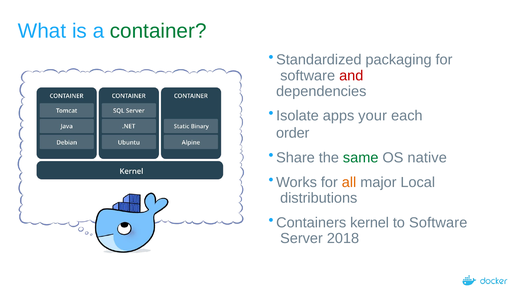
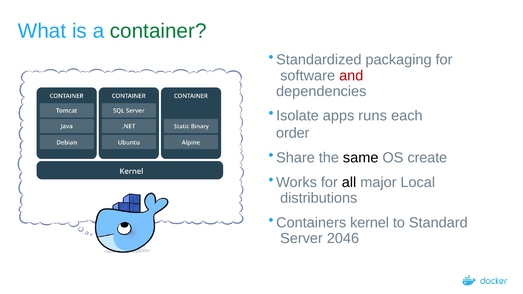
your: your -> runs
same colour: green -> black
native: native -> create
all colour: orange -> black
to Software: Software -> Standard
2018: 2018 -> 2046
